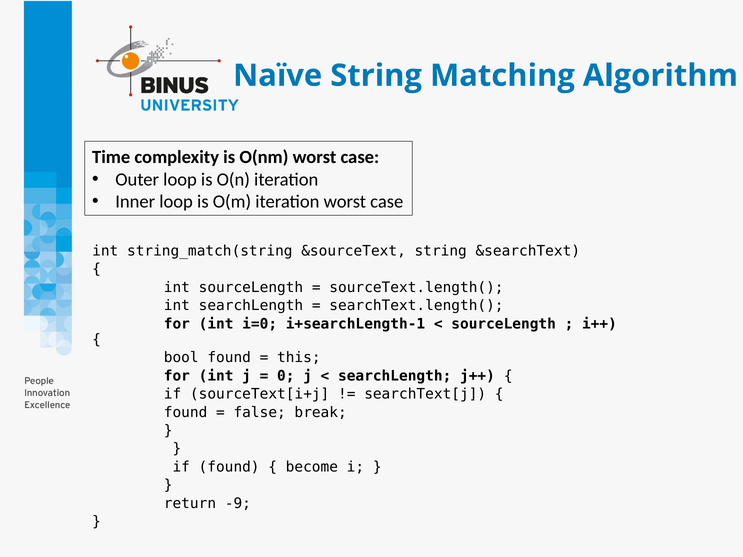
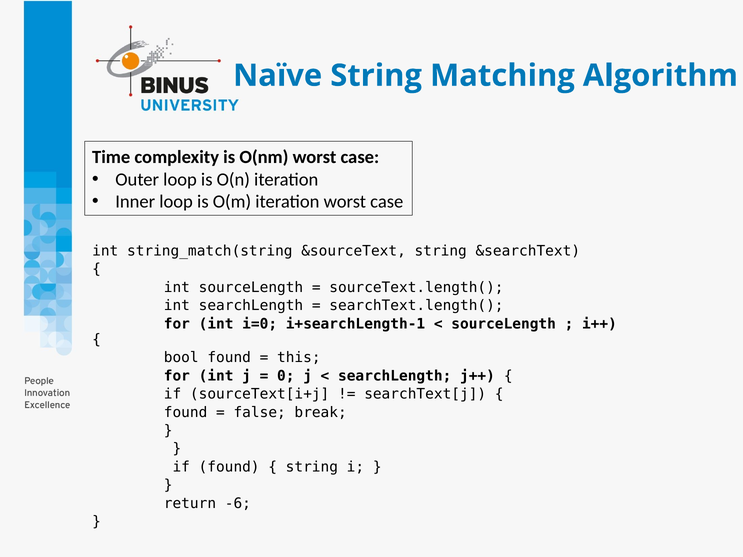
become at (312, 467): become -> string
-9: -9 -> -6
